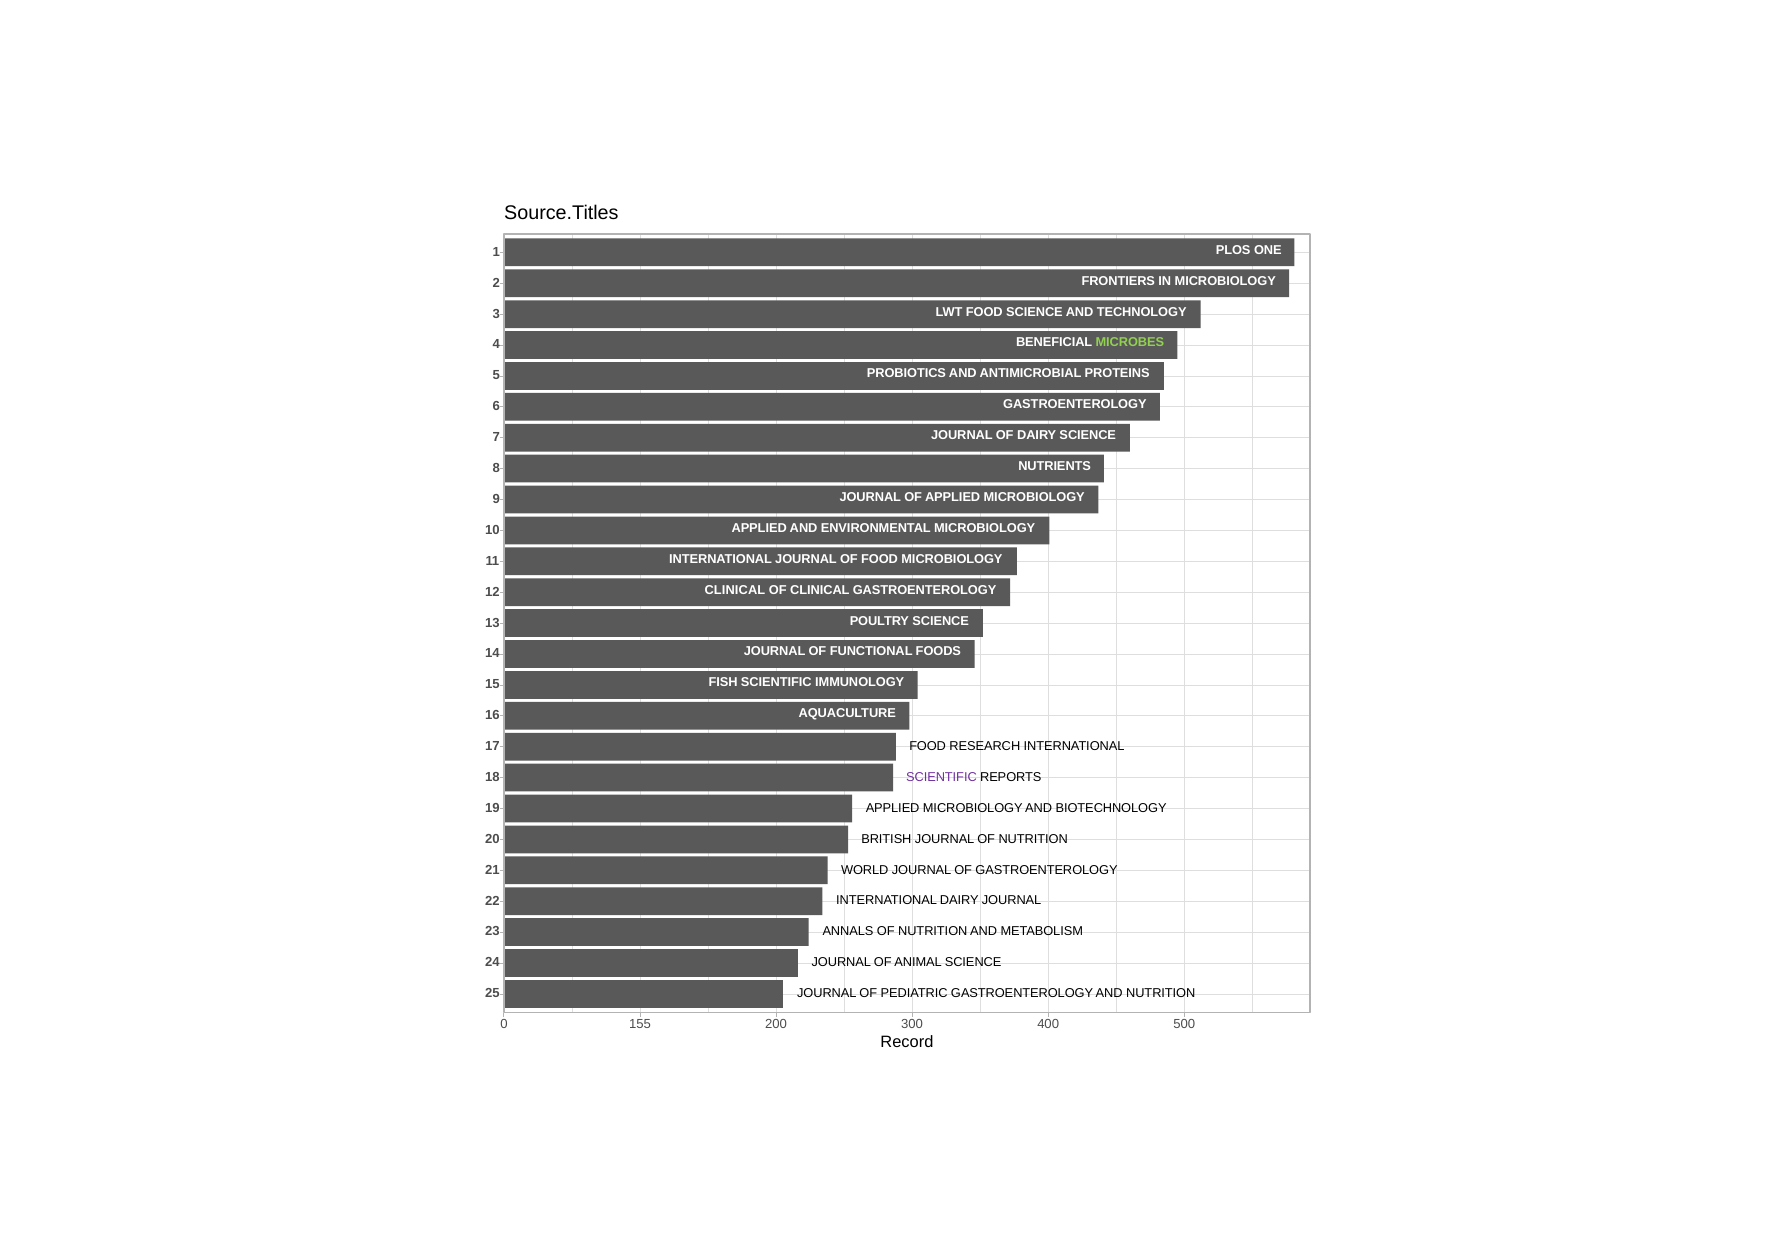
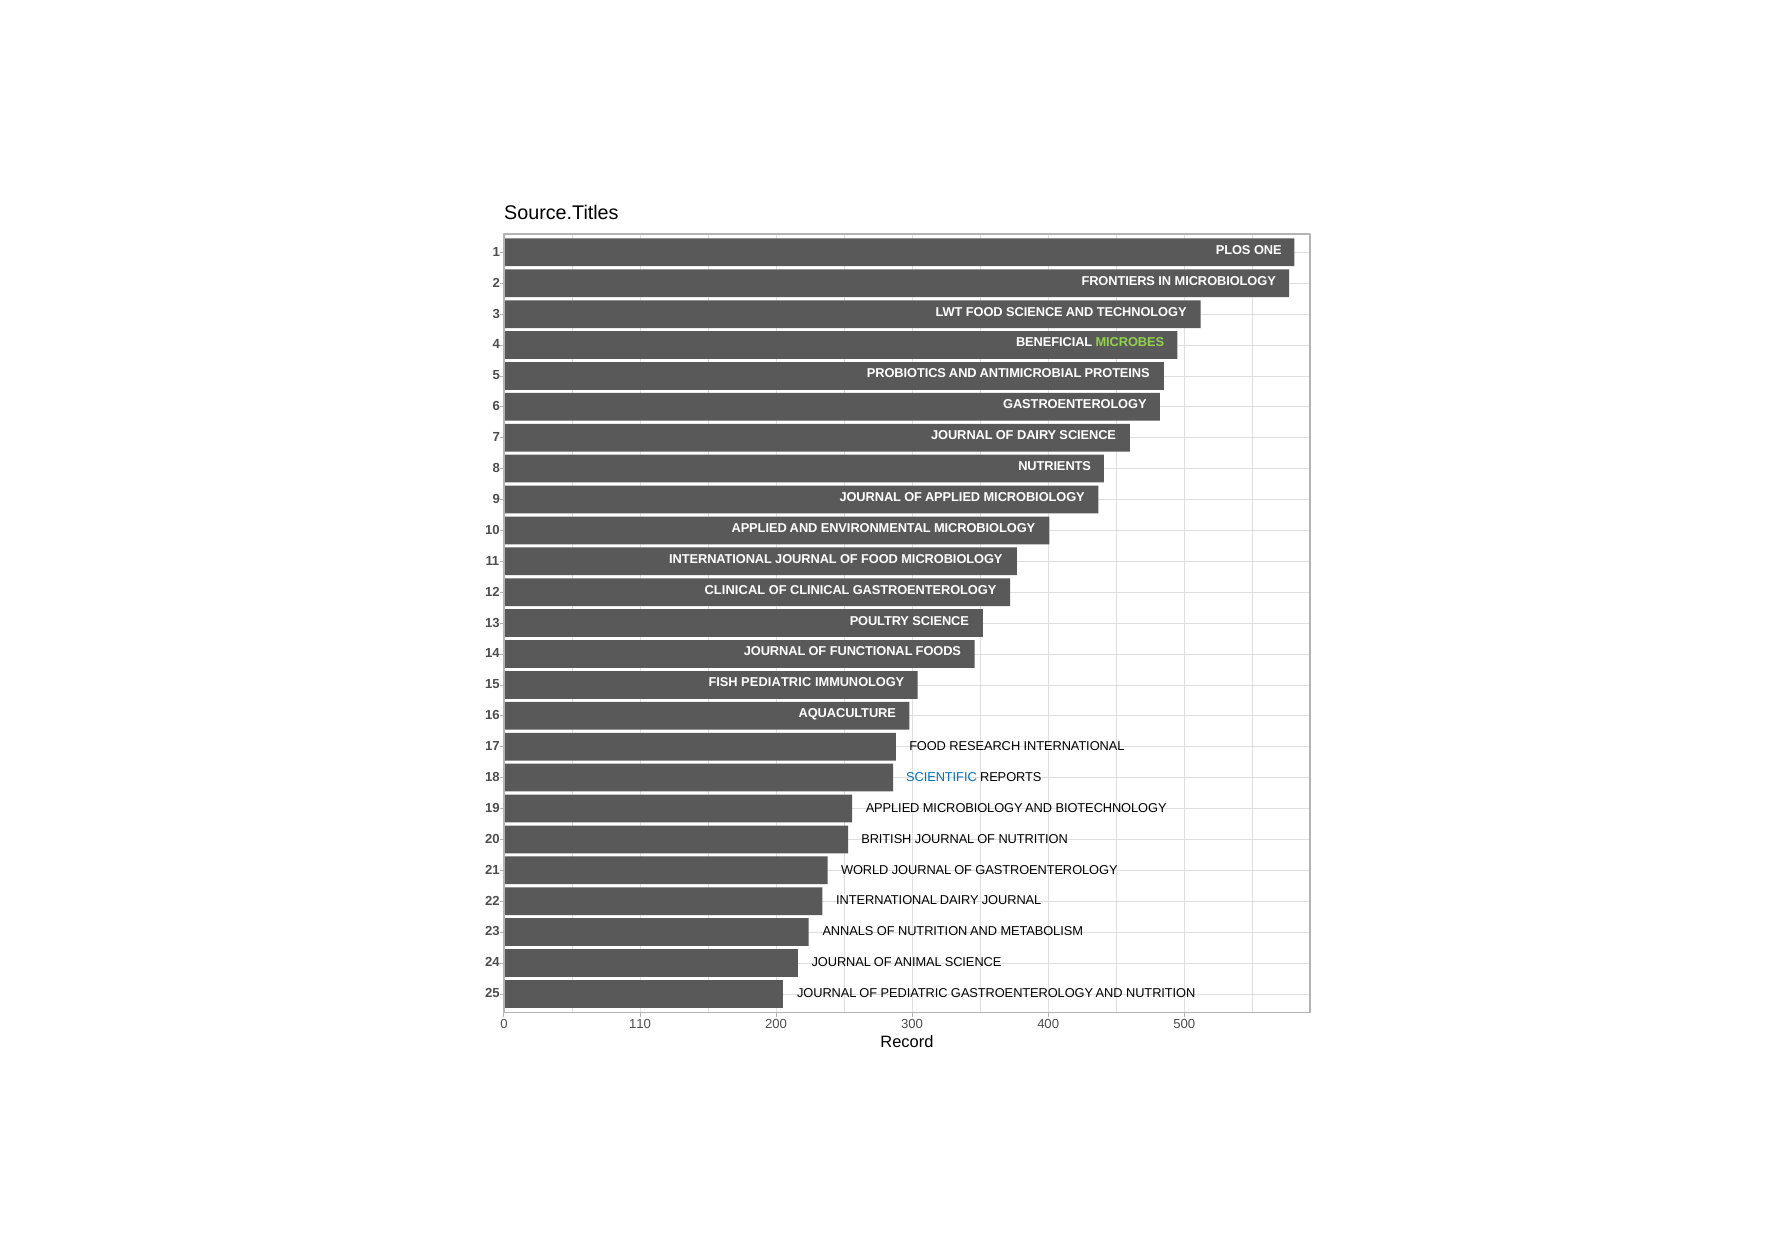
FISH SCIENTIFIC: SCIENTIFIC -> PEDIATRIC
SCIENTIFIC at (941, 777) colour: purple -> blue
155: 155 -> 110
